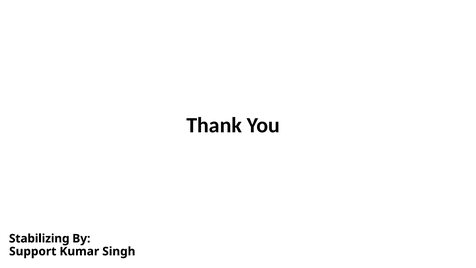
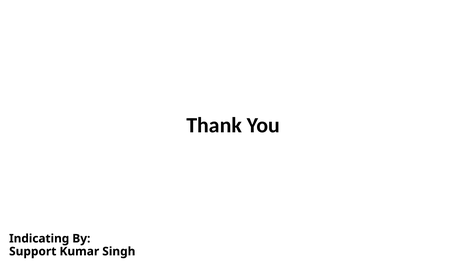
Stabilizing: Stabilizing -> Indicating
